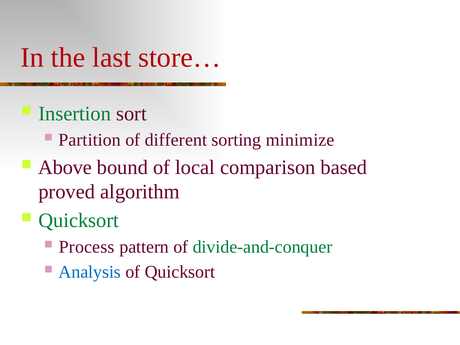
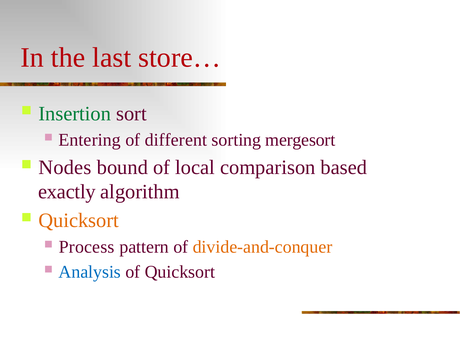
Partition: Partition -> Entering
minimize: minimize -> mergesort
Above: Above -> Nodes
proved: proved -> exactly
Quicksort at (79, 221) colour: green -> orange
divide-and-conquer colour: green -> orange
